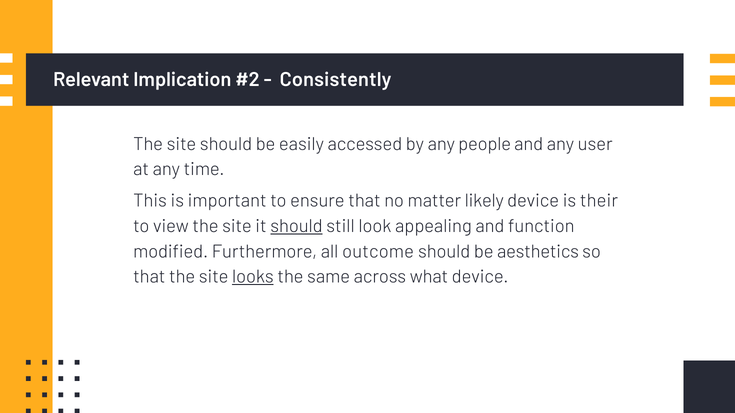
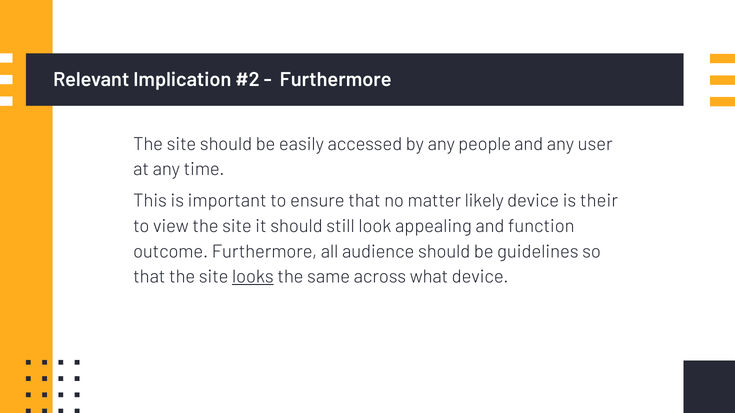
Consistently at (336, 80): Consistently -> Furthermore
should at (297, 226) underline: present -> none
modified: modified -> outcome
outcome: outcome -> audience
aesthetics: aesthetics -> guidelines
